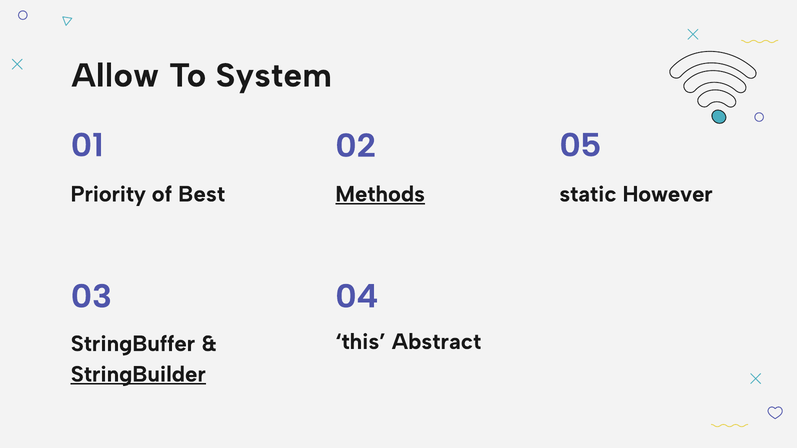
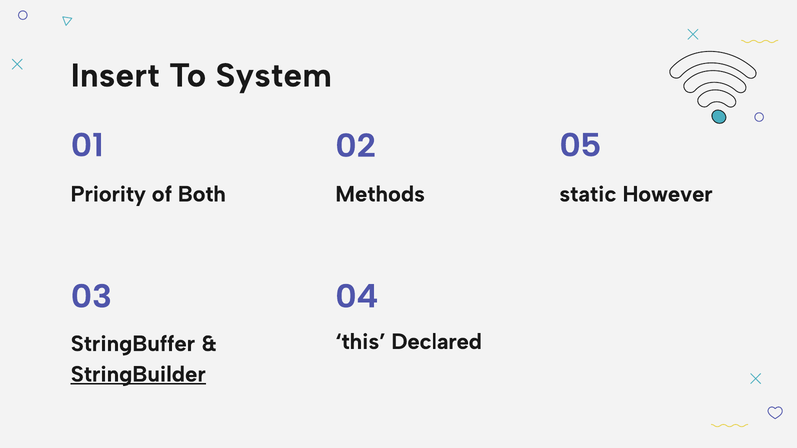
Allow: Allow -> Insert
Best: Best -> Both
Methods underline: present -> none
Abstract: Abstract -> Declared
